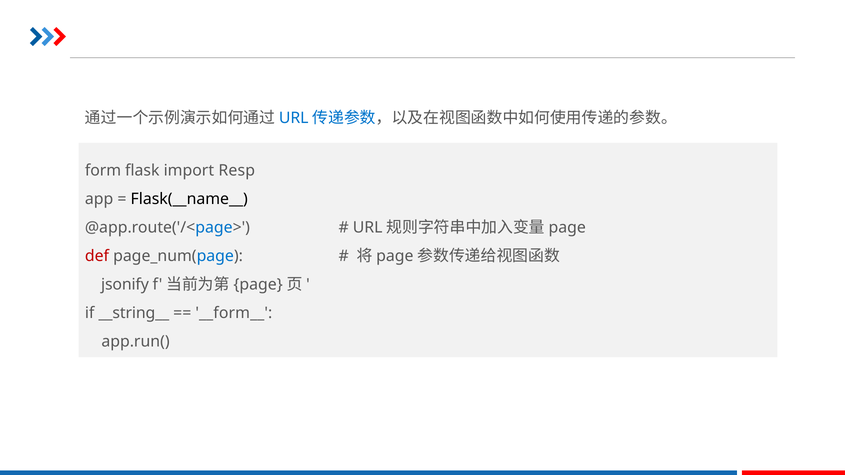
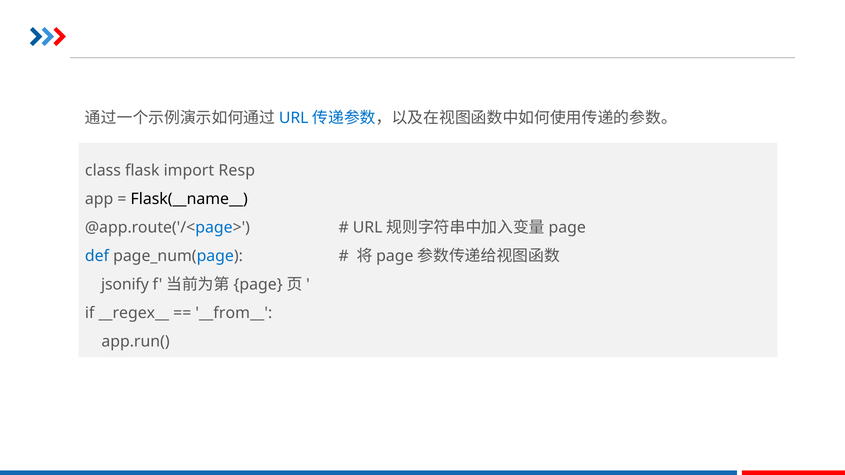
form: form -> class
def colour: red -> blue
__string__: __string__ -> __regex__
__form__: __form__ -> __from__
